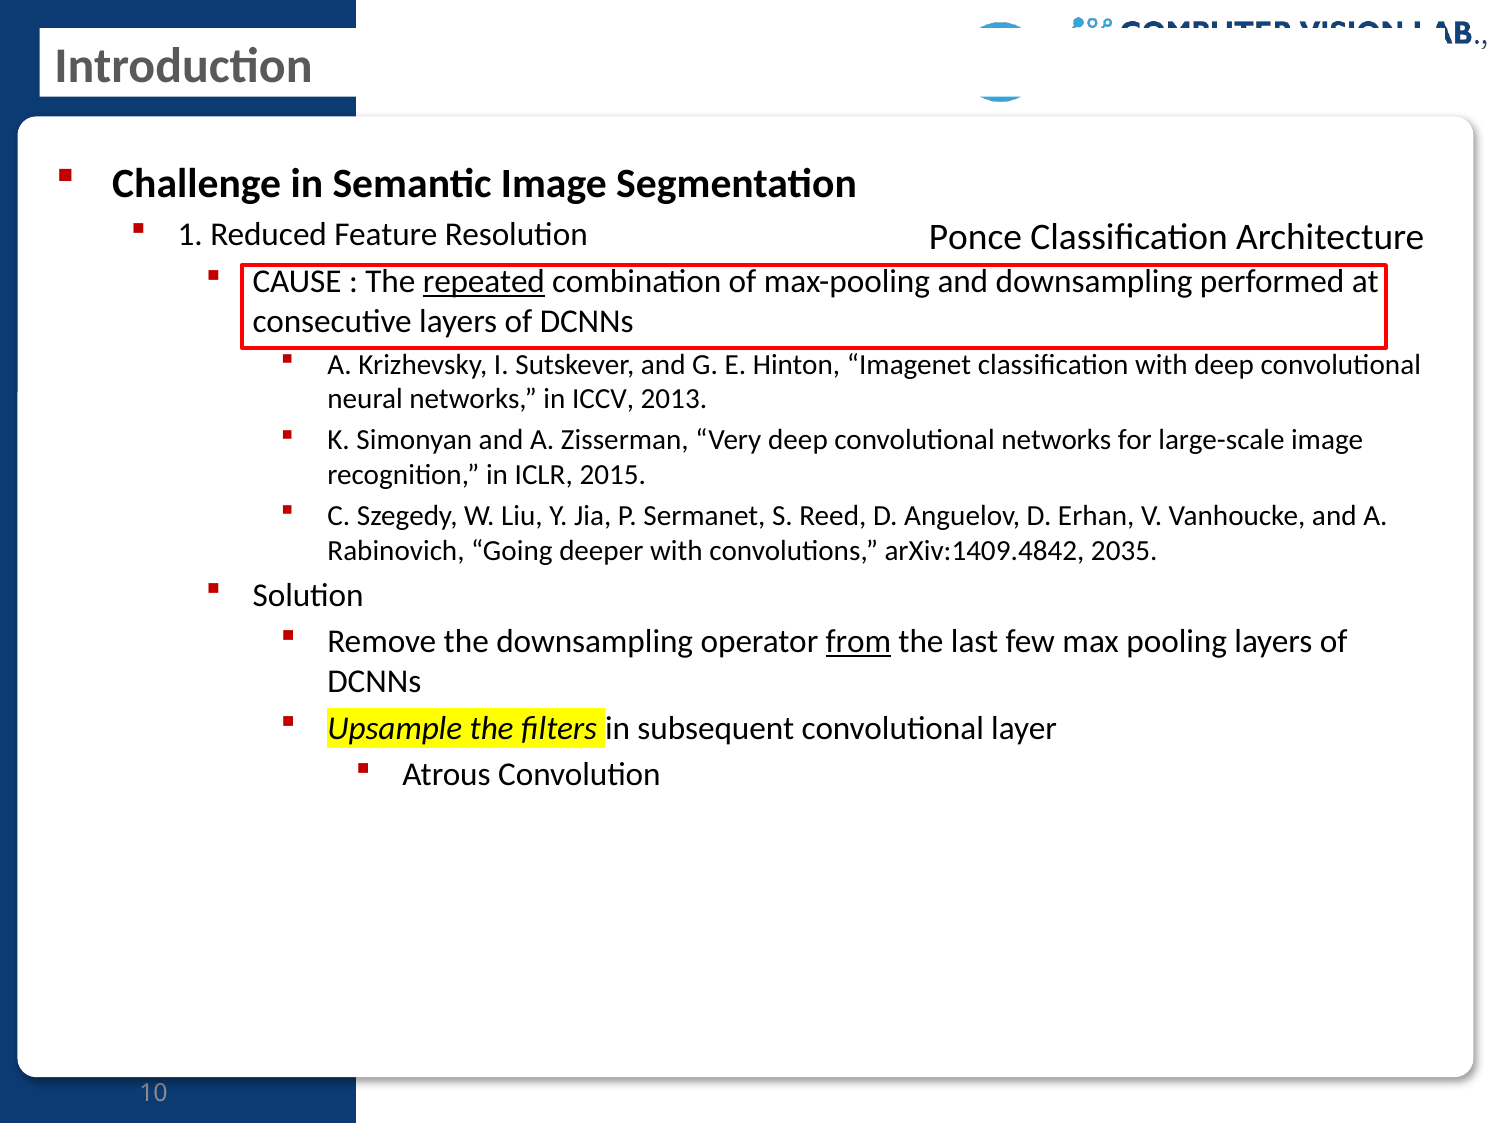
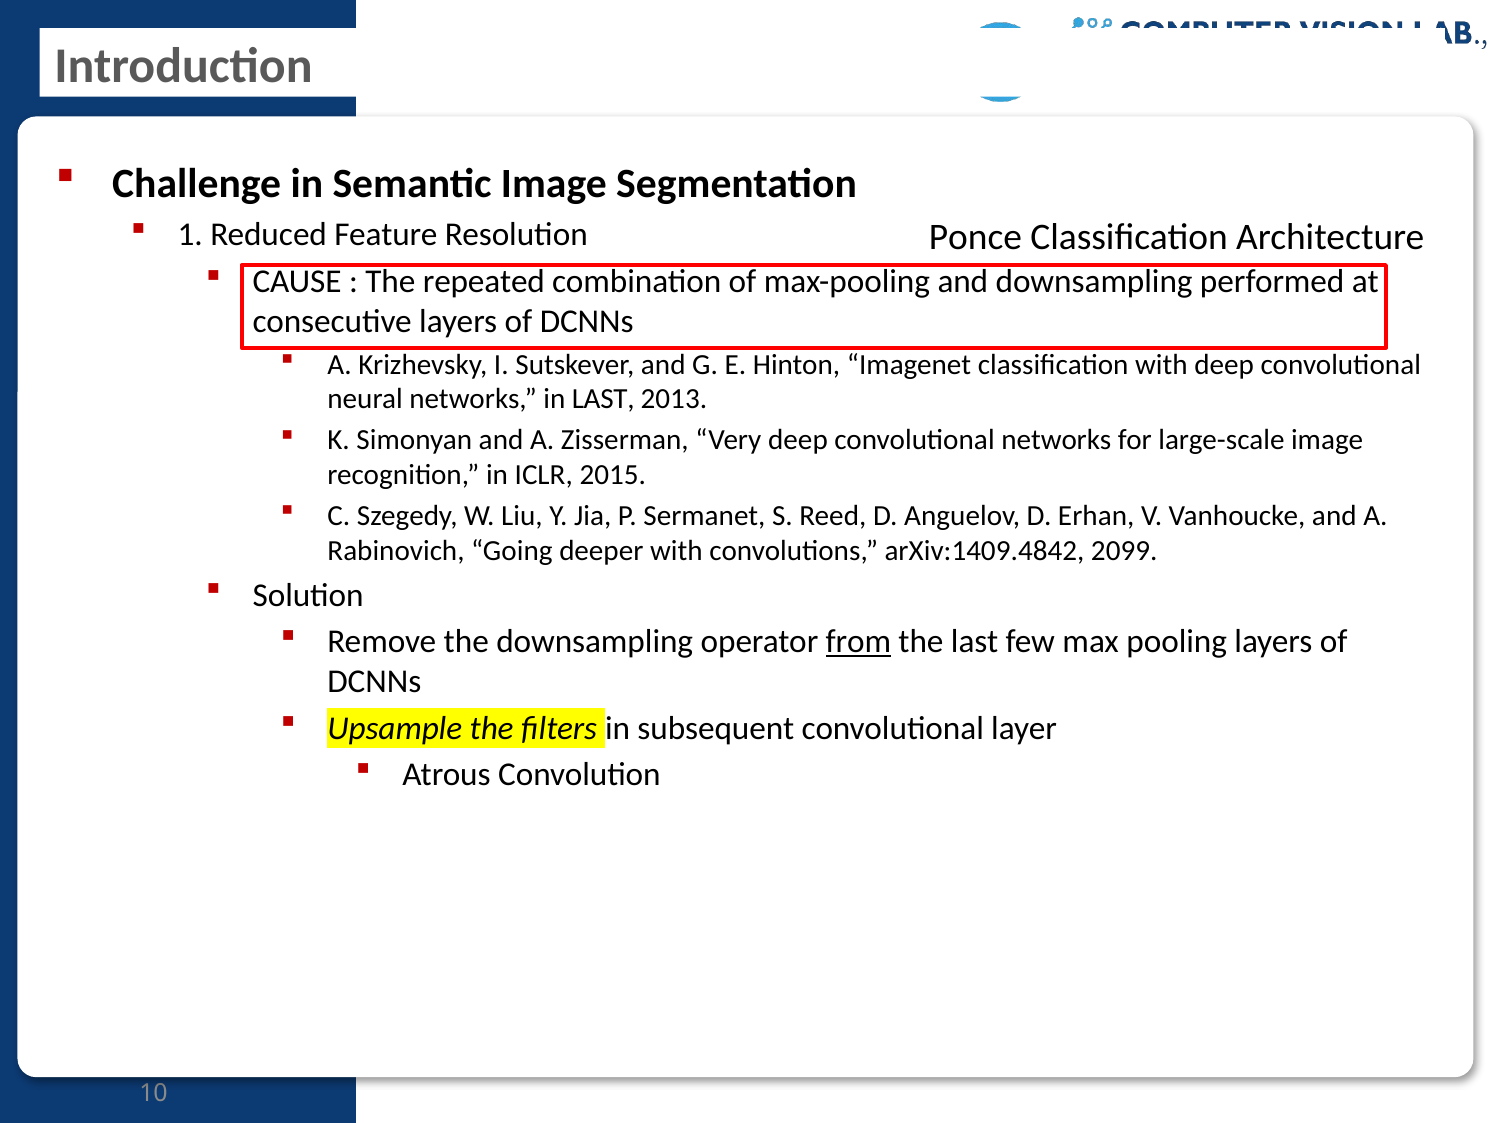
repeated underline: present -> none
in ICCV: ICCV -> LAST
2035: 2035 -> 2099
